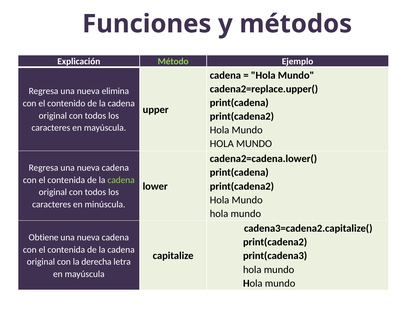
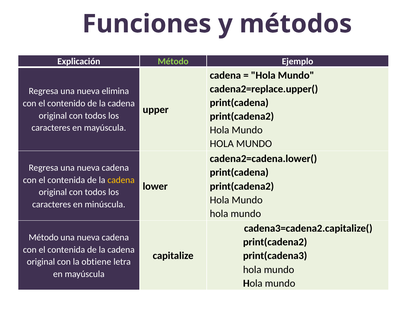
cadena at (121, 180) colour: light green -> yellow
Obtiene at (44, 237): Obtiene -> Método
derecha: derecha -> obtiene
